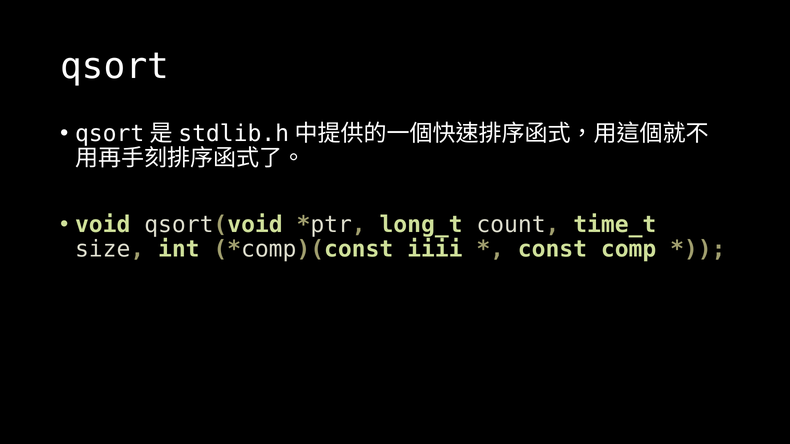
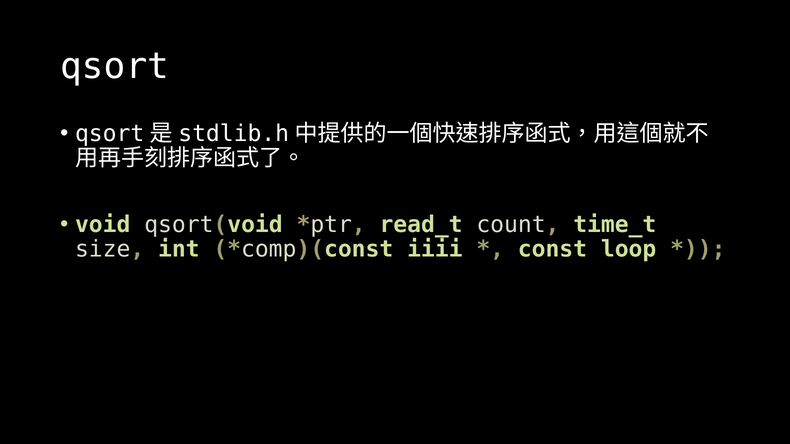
long_t: long_t -> read_t
comp: comp -> loop
